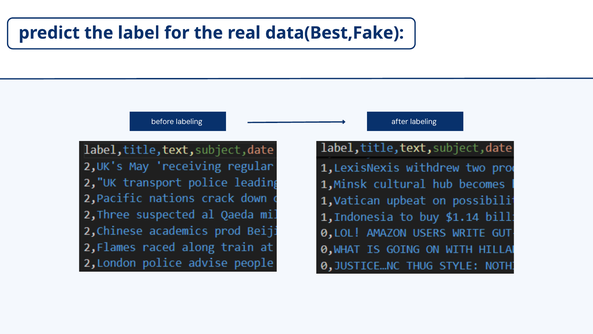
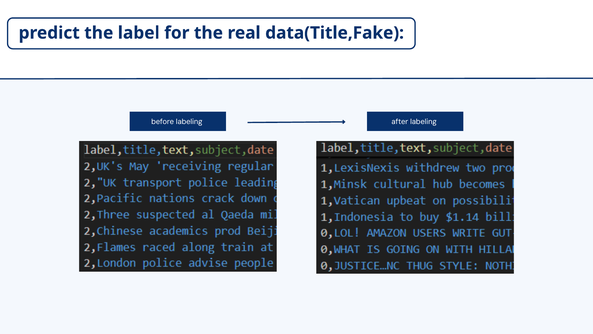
data(Best,Fake: data(Best,Fake -> data(Title,Fake
